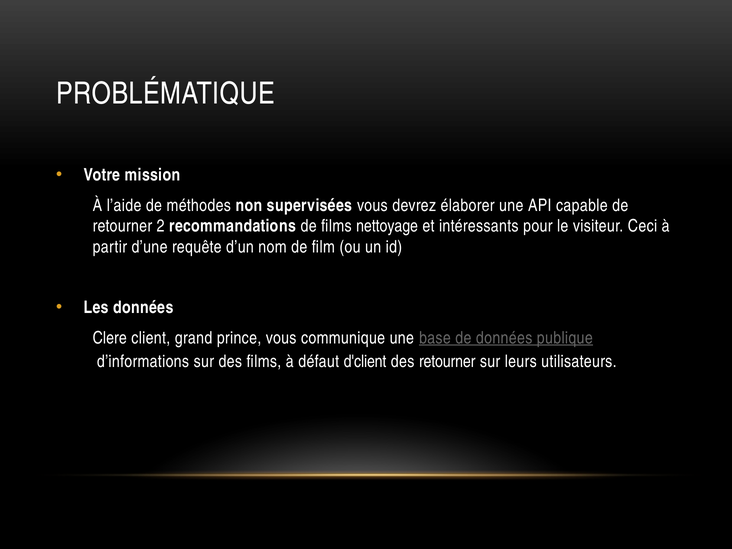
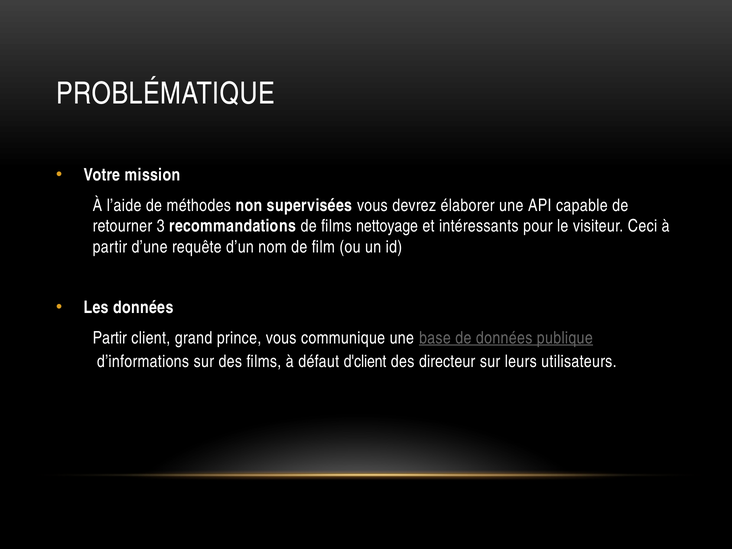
2: 2 -> 3
Clere at (110, 338): Clere -> Partir
des retourner: retourner -> directeur
